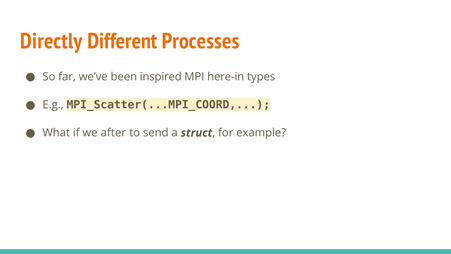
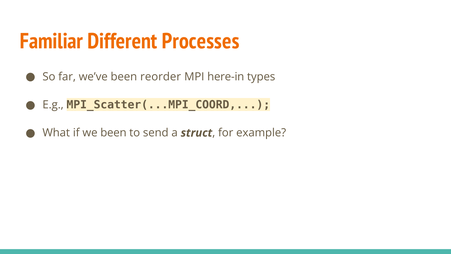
Directly: Directly -> Familiar
inspired: inspired -> reorder
we after: after -> been
